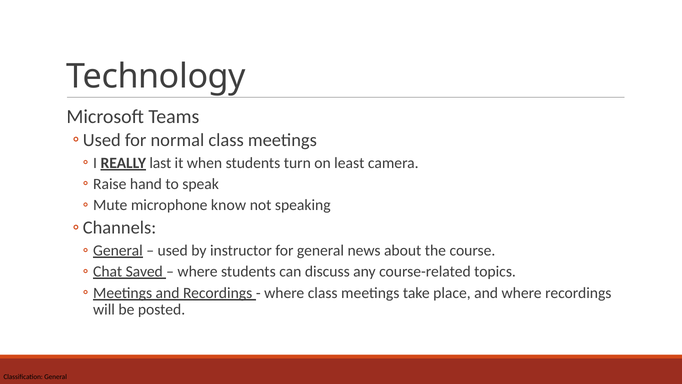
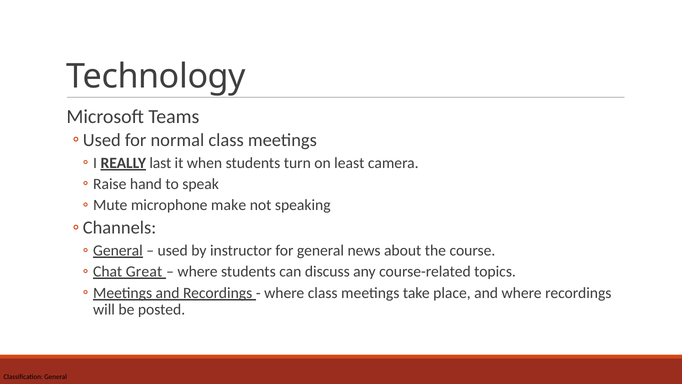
know: know -> make
Saved: Saved -> Great
